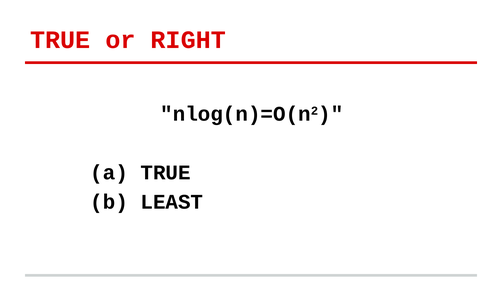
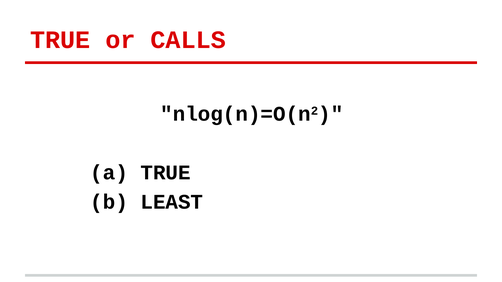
RIGHT: RIGHT -> CALLS
